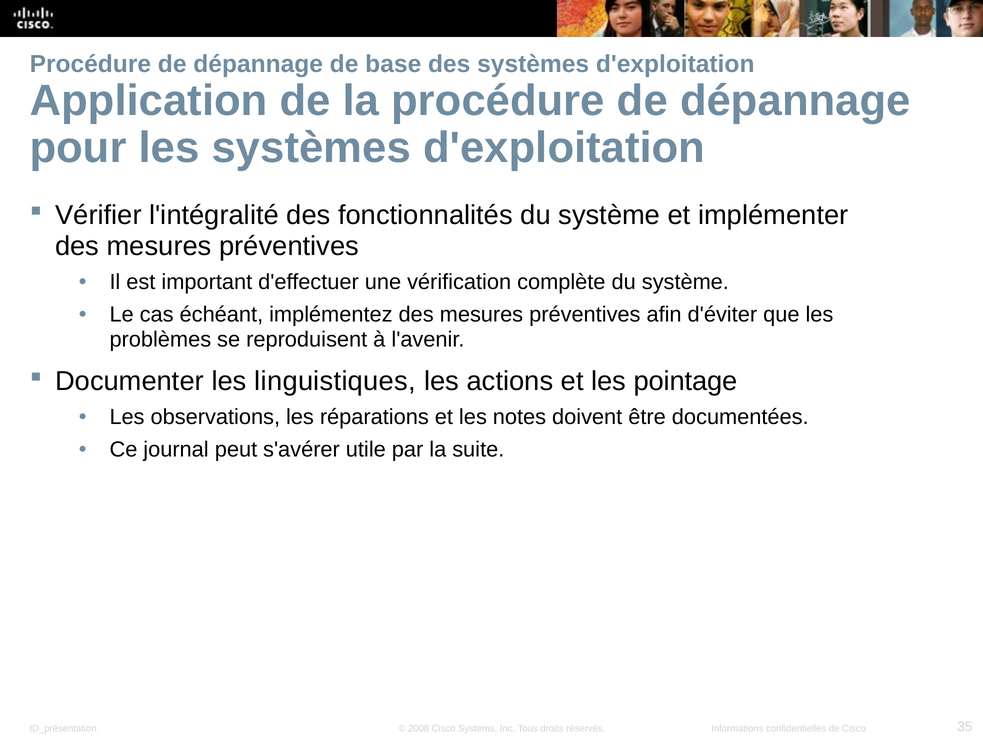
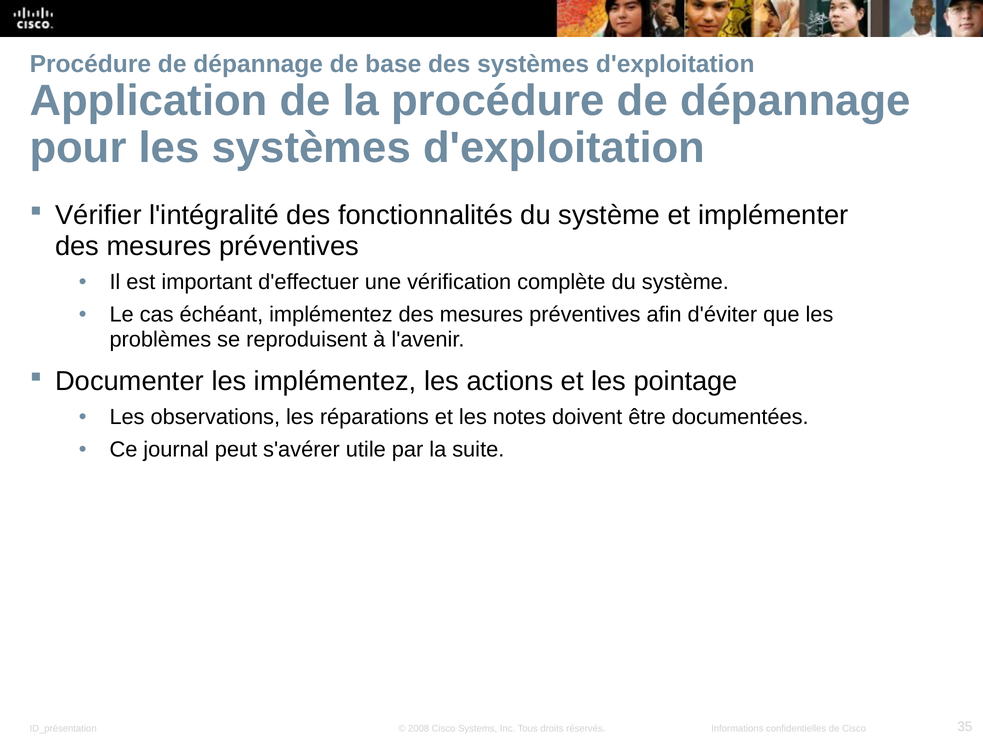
les linguistiques: linguistiques -> implémentez
